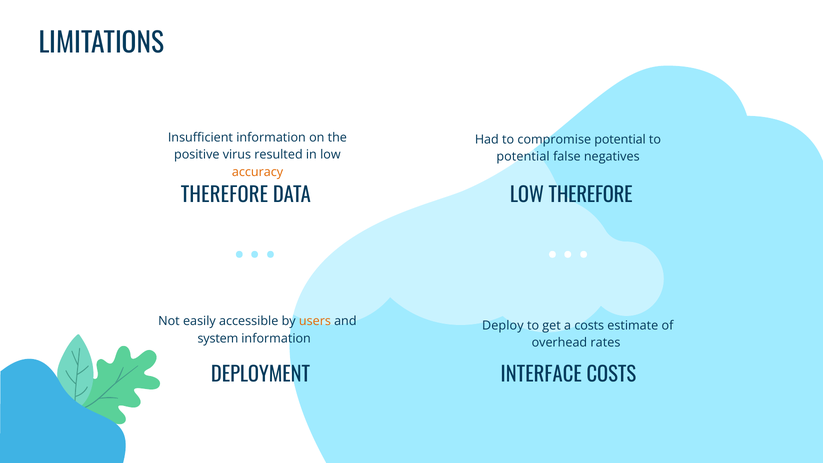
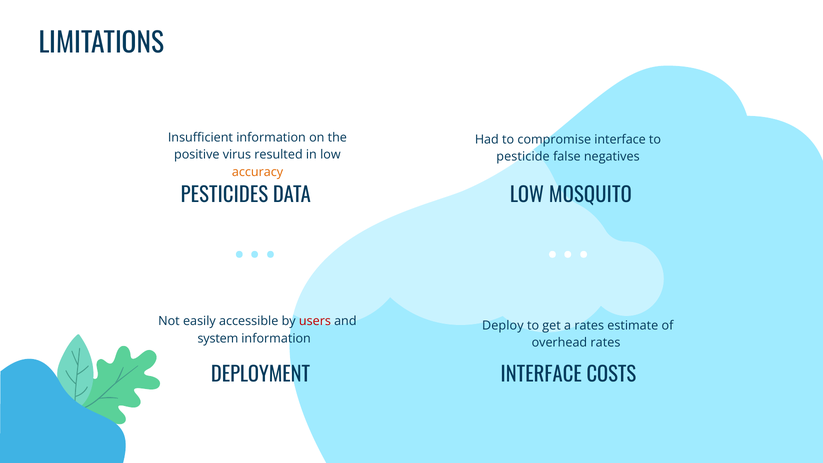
compromise potential: potential -> interface
potential at (523, 157): potential -> pesticide
THEREFORE at (224, 196): THEREFORE -> PESTICIDES
LOW THEREFORE: THEREFORE -> MOSQUITO
users colour: orange -> red
a costs: costs -> rates
